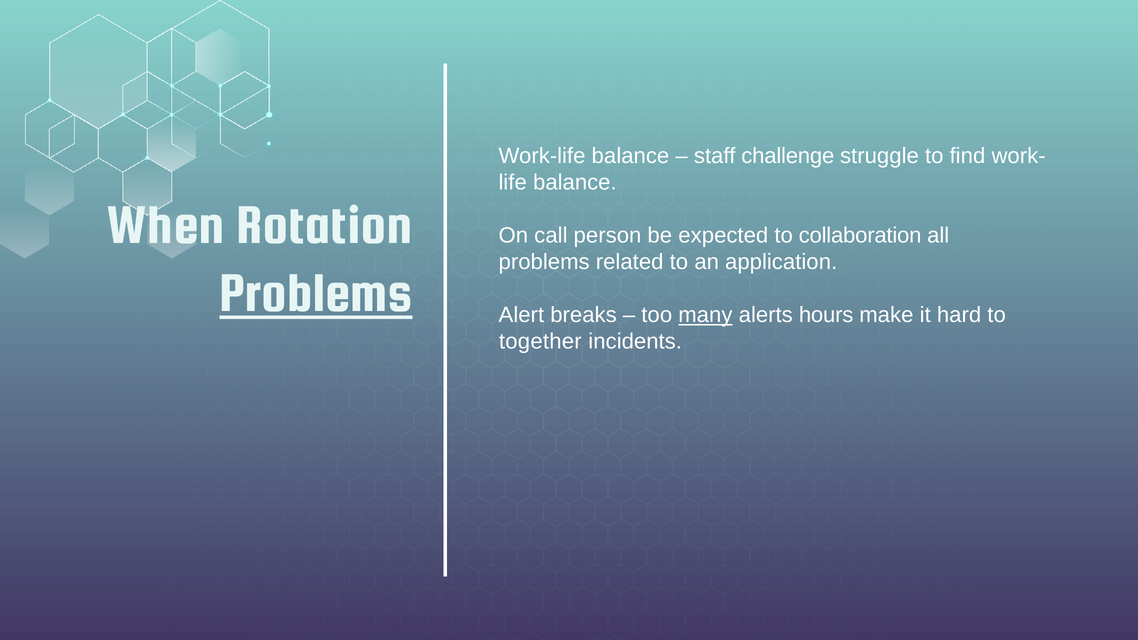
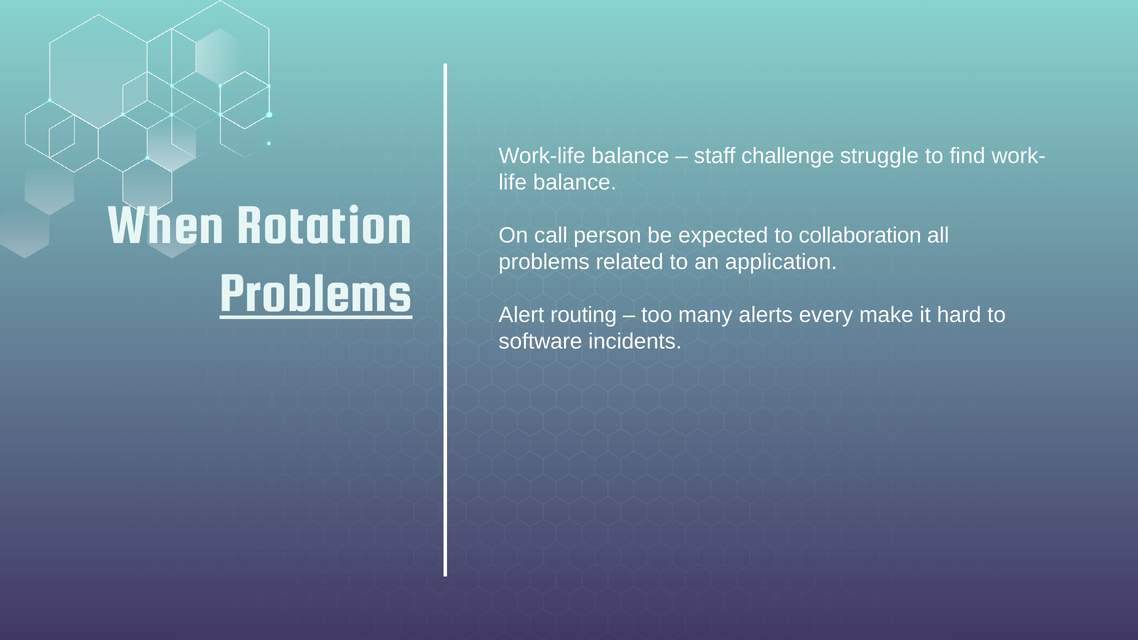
breaks: breaks -> routing
many underline: present -> none
hours: hours -> every
together: together -> software
